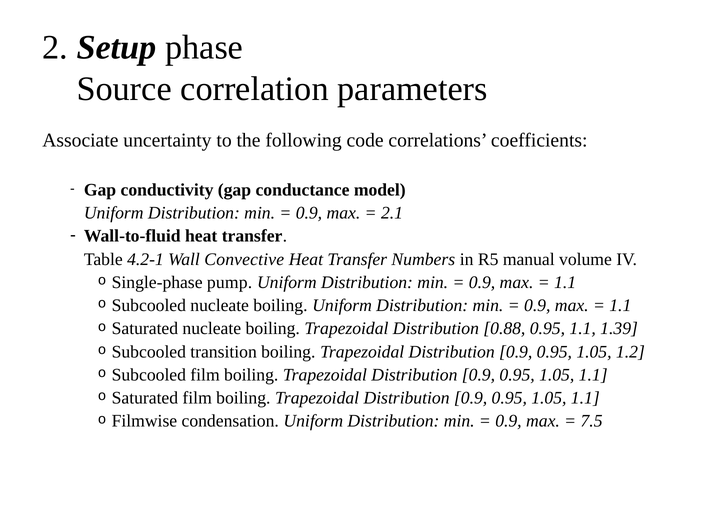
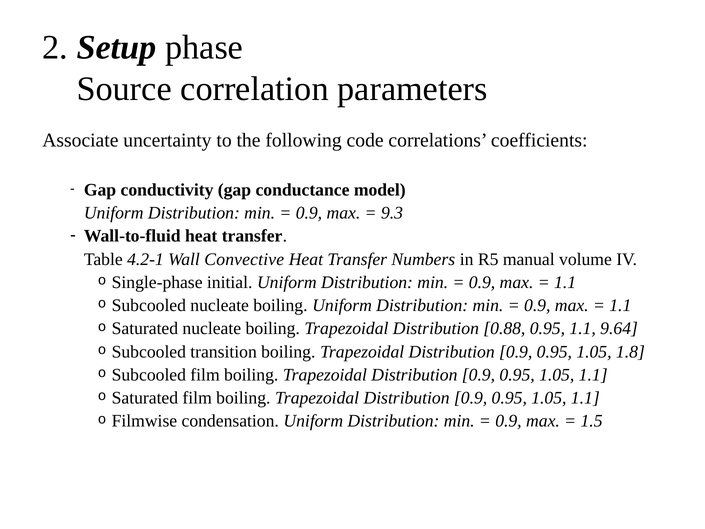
2.1: 2.1 -> 9.3
pump: pump -> initial
1.39: 1.39 -> 9.64
1.2: 1.2 -> 1.8
7.5: 7.5 -> 1.5
